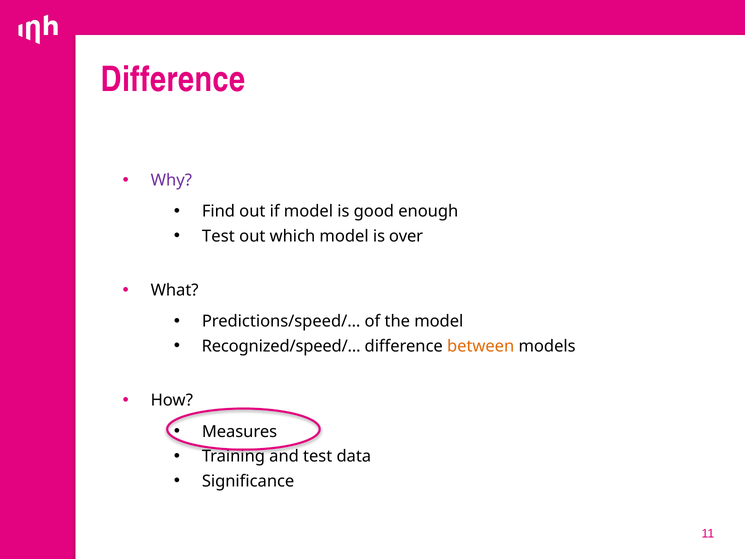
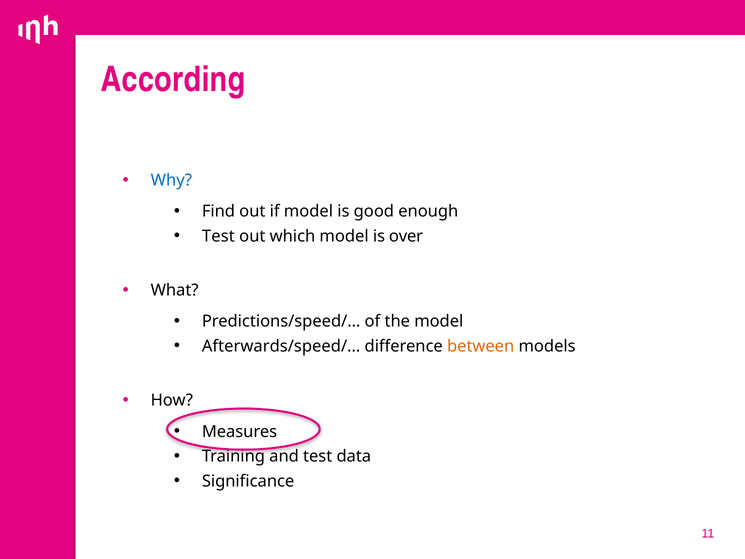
Difference at (173, 80): Difference -> According
Why colour: purple -> blue
Recognized/speed/…: Recognized/speed/… -> Afterwards/speed/…
